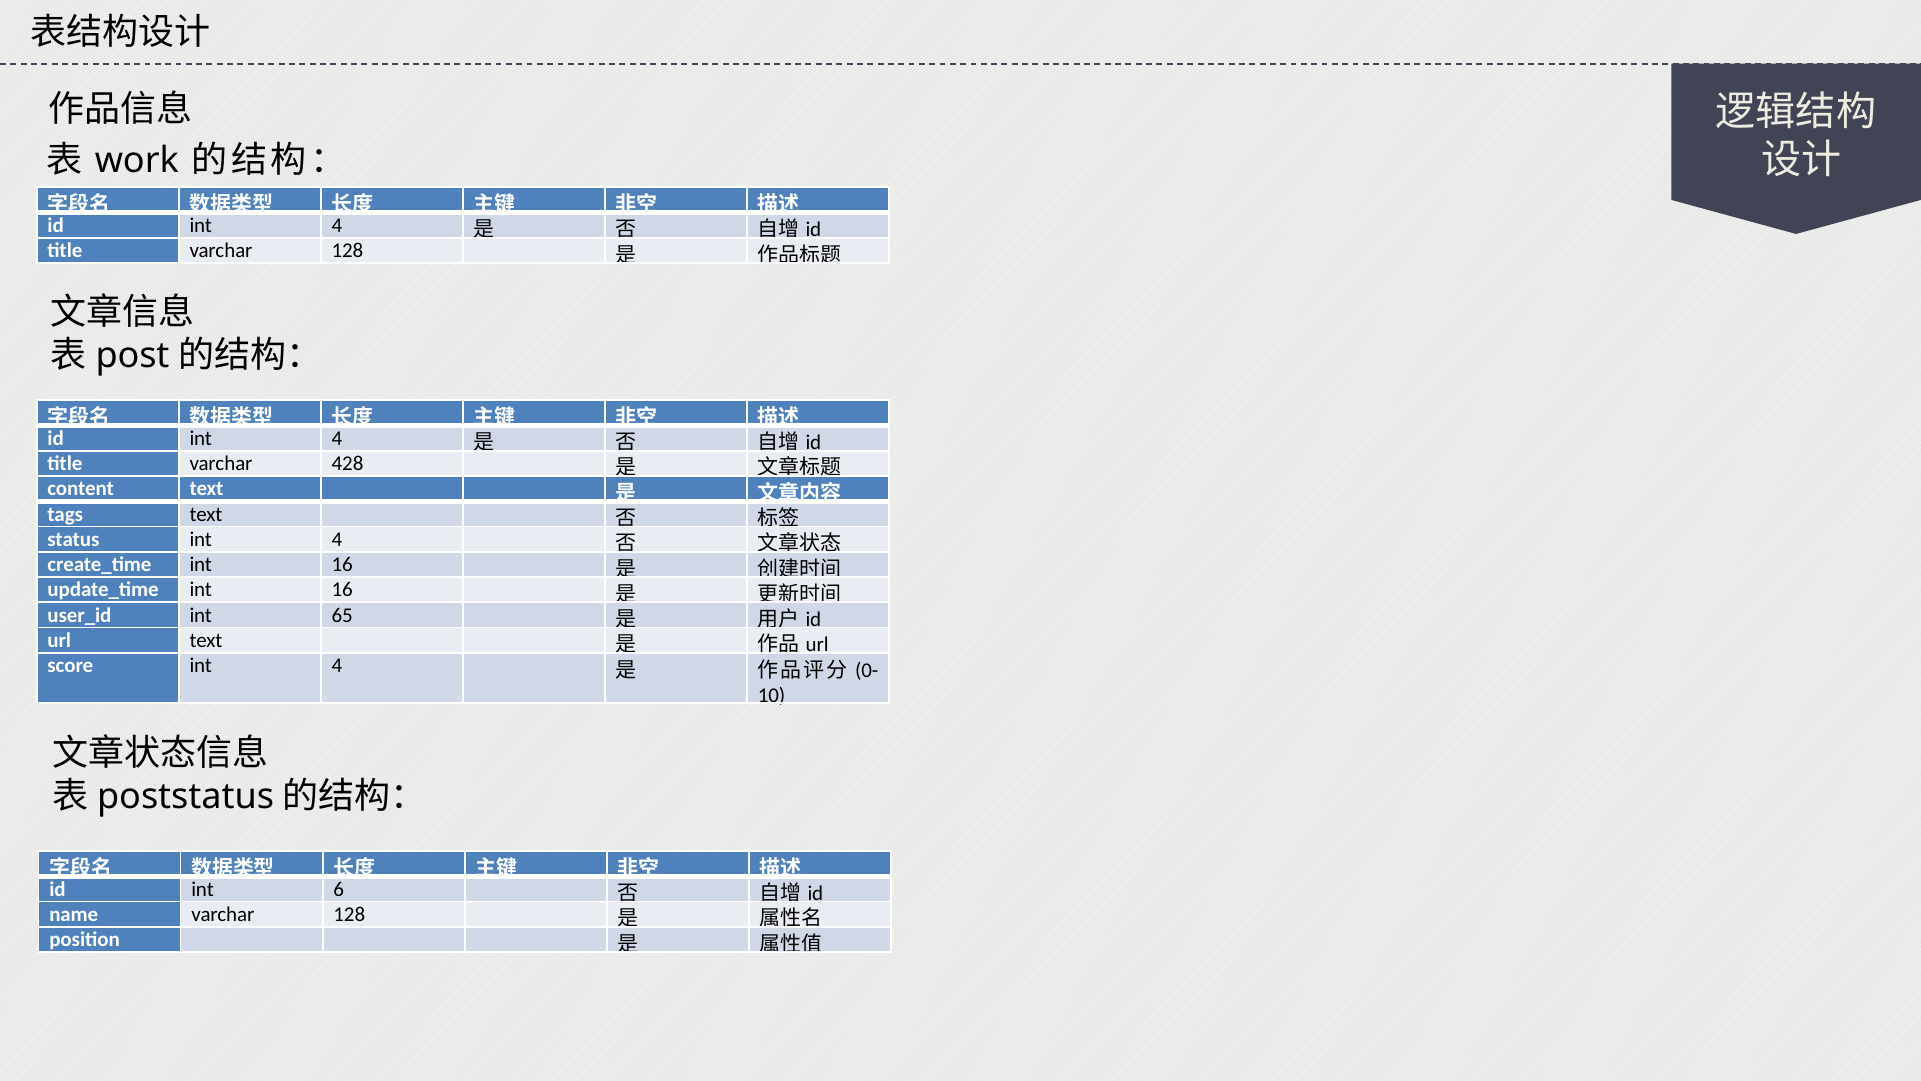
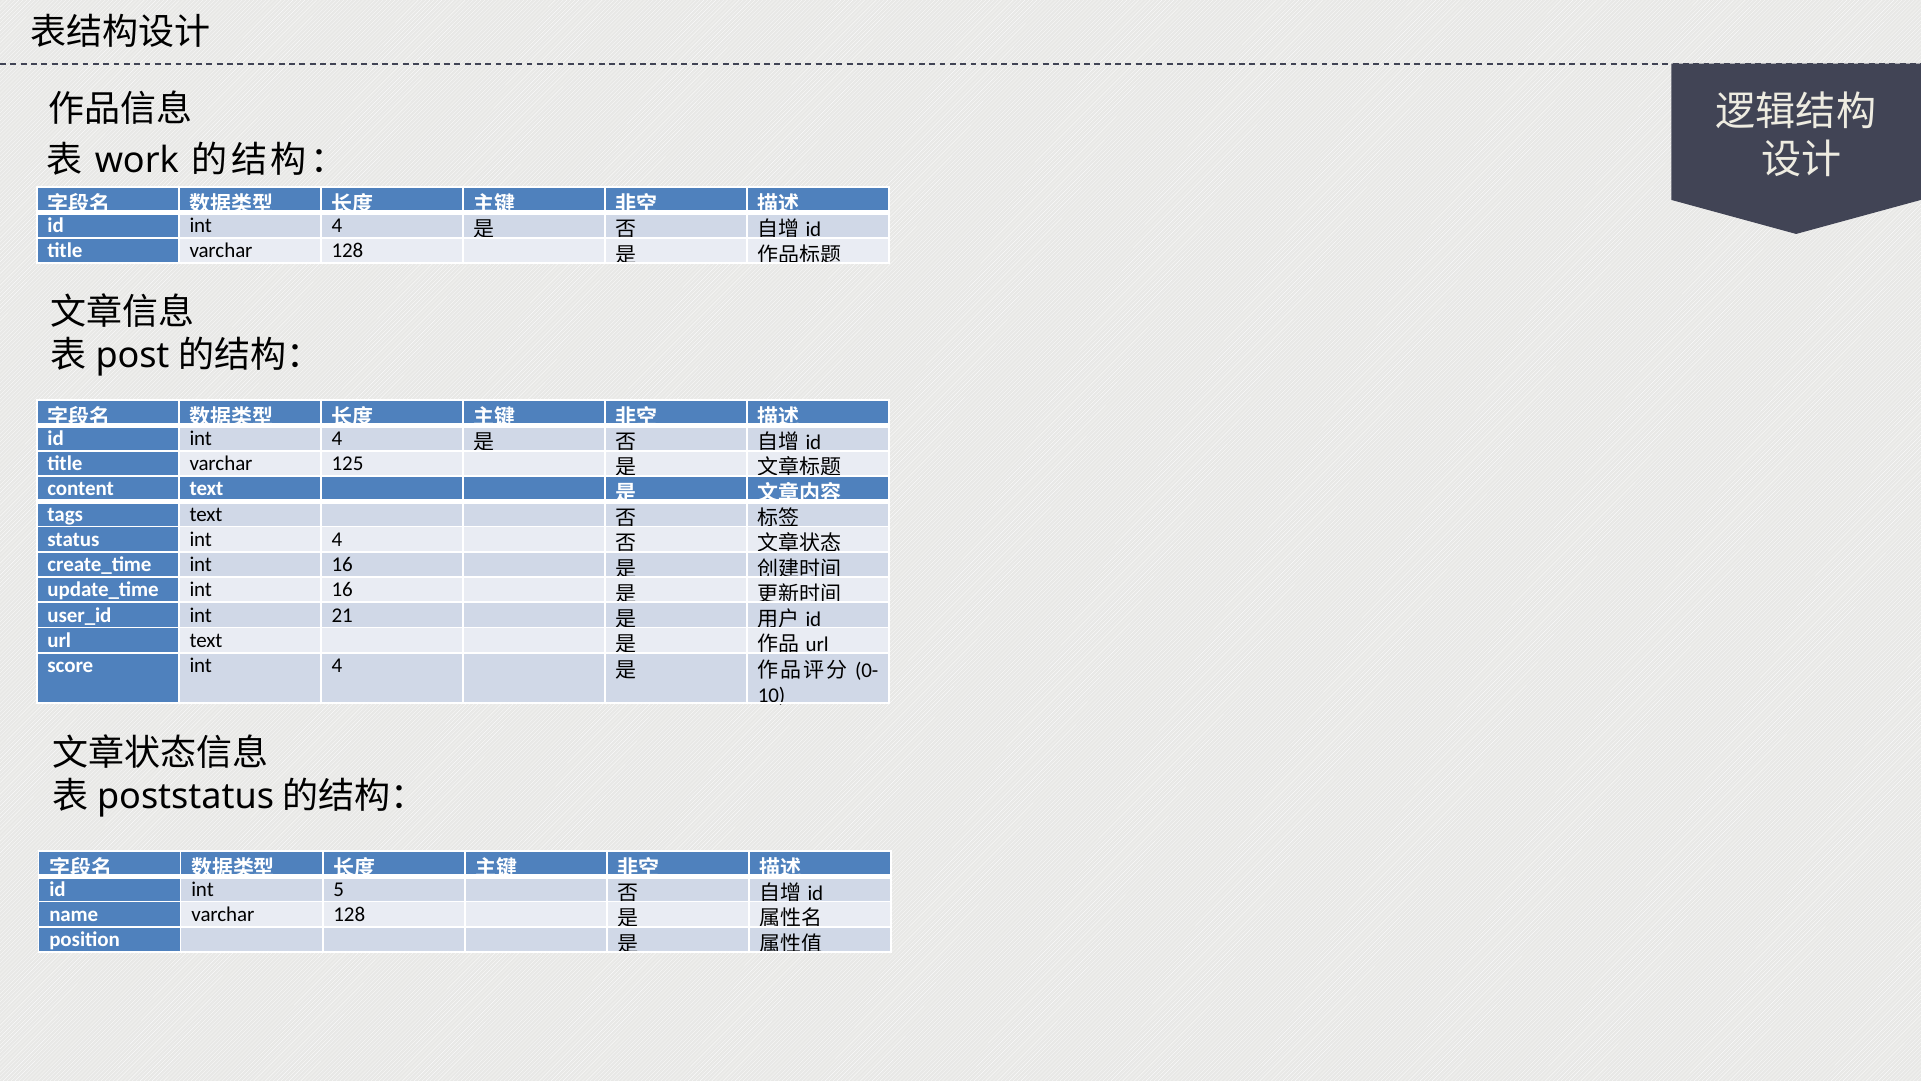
428: 428 -> 125
65: 65 -> 21
6: 6 -> 5
